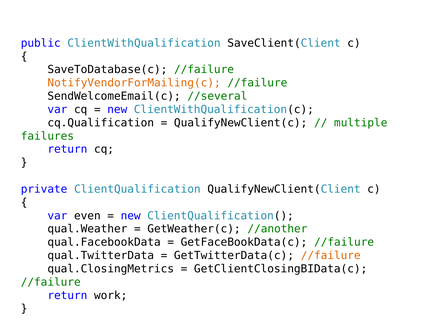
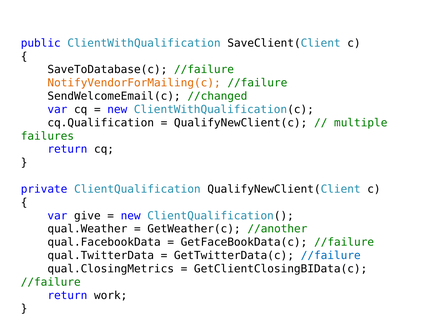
//several: //several -> //changed
even: even -> give
//failure at (331, 256) colour: orange -> blue
